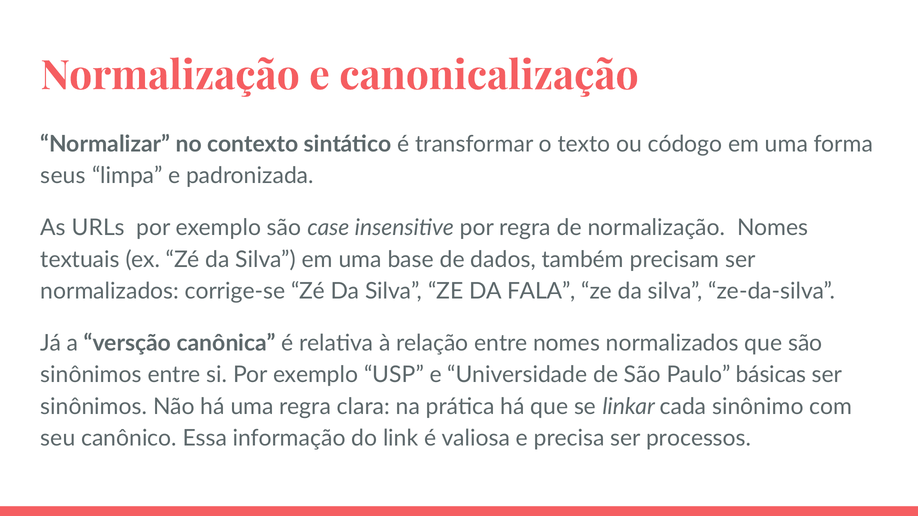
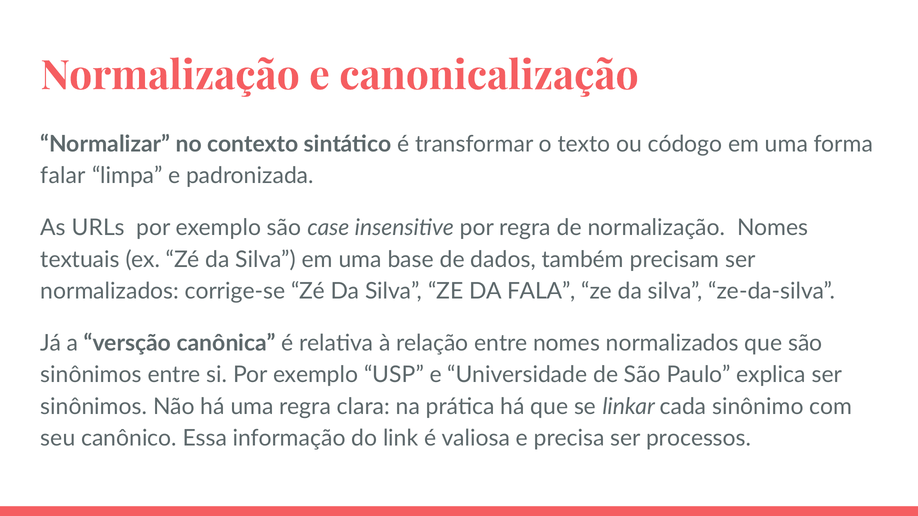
seus: seus -> falar
básicas: básicas -> explica
